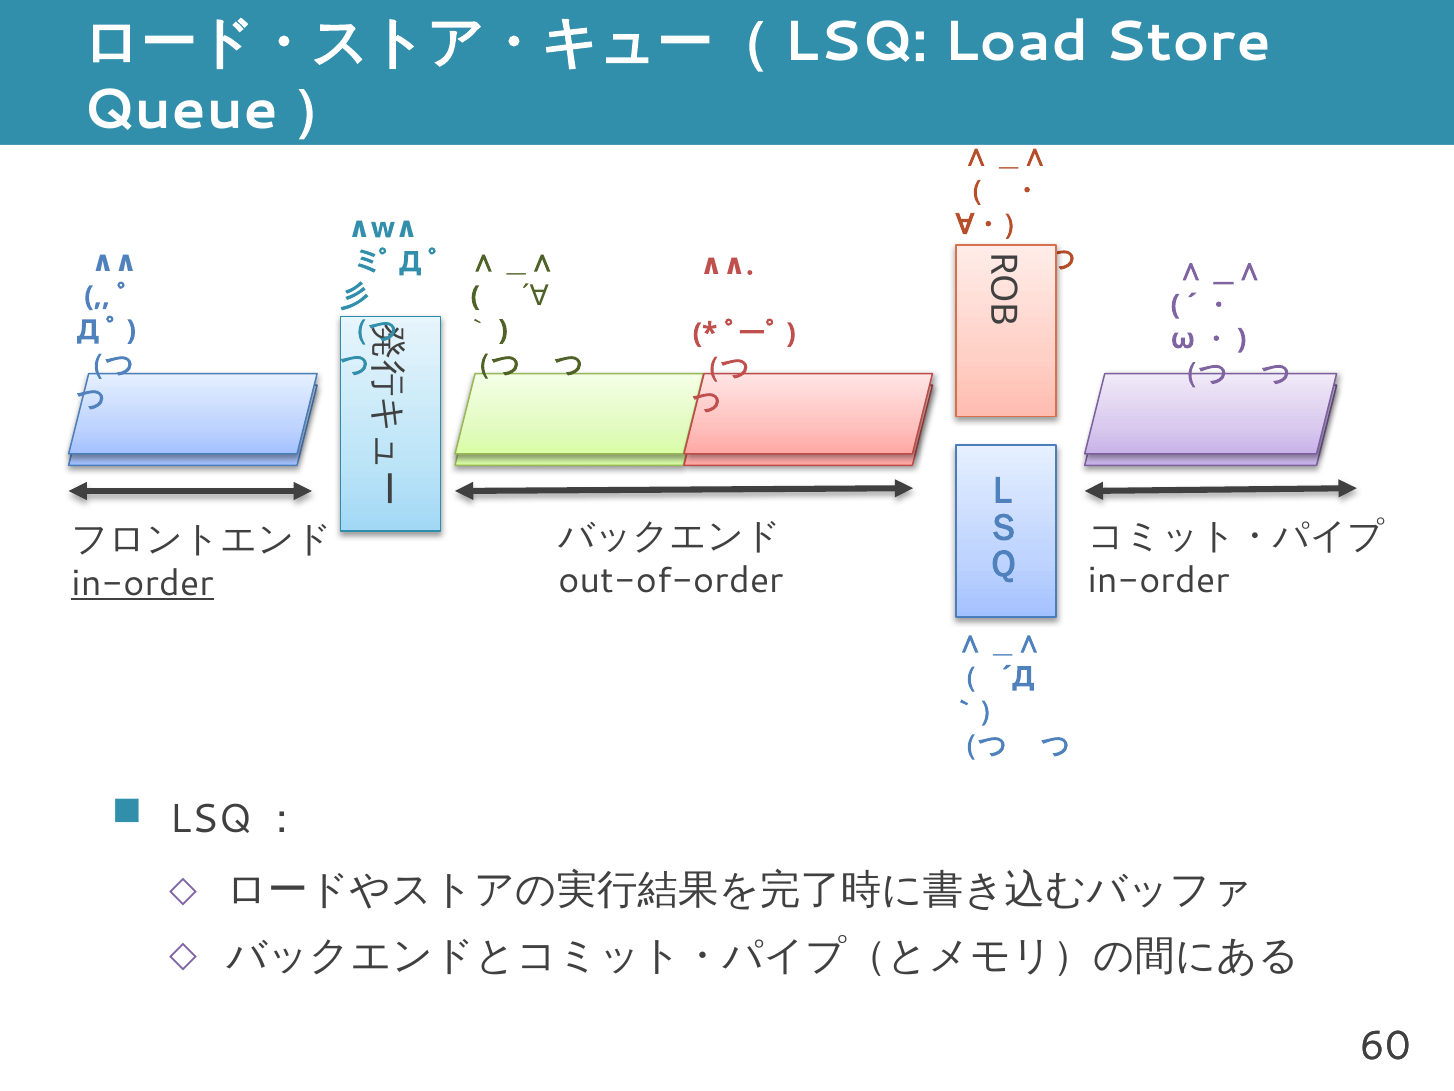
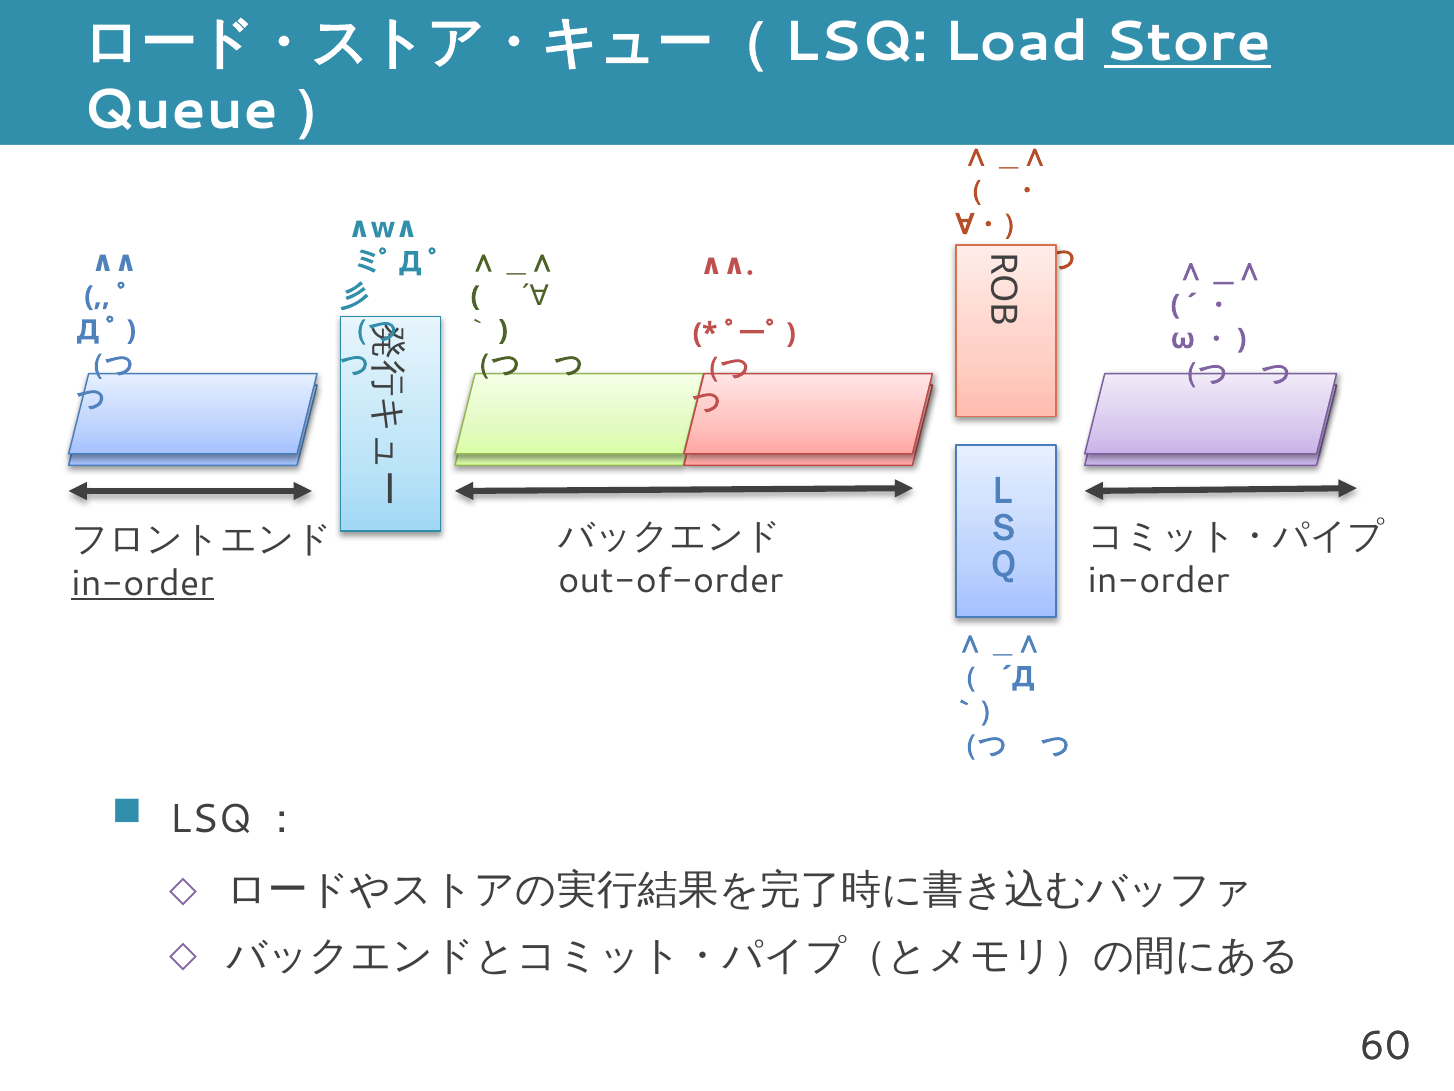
Store underline: none -> present
